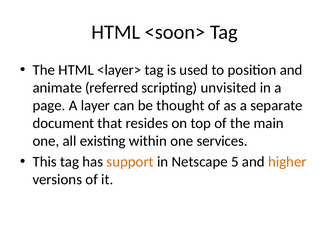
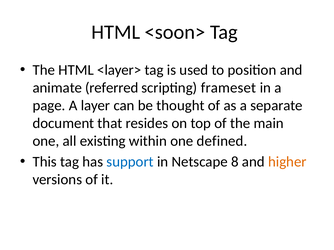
unvisited: unvisited -> frameset
services: services -> defined
support colour: orange -> blue
5: 5 -> 8
